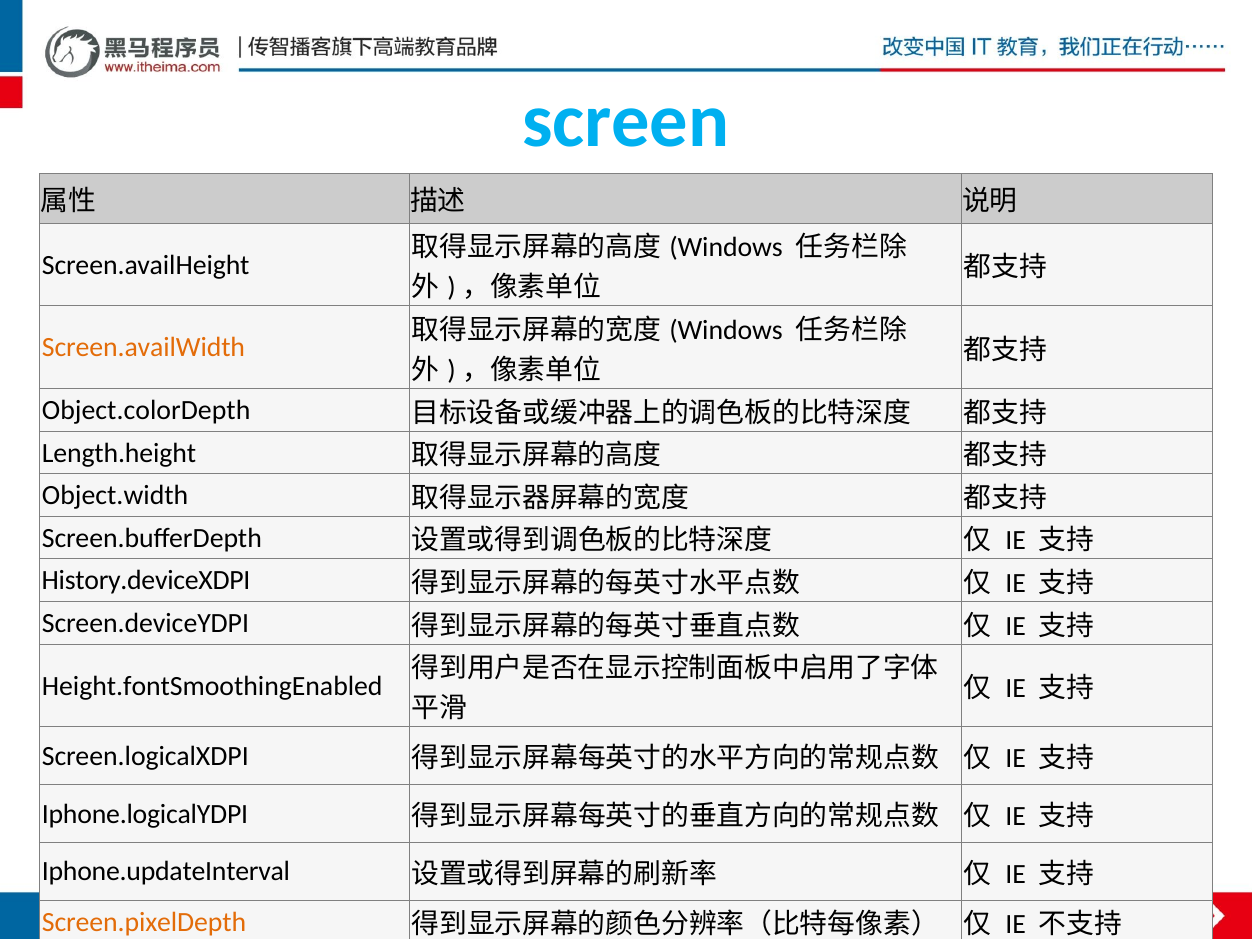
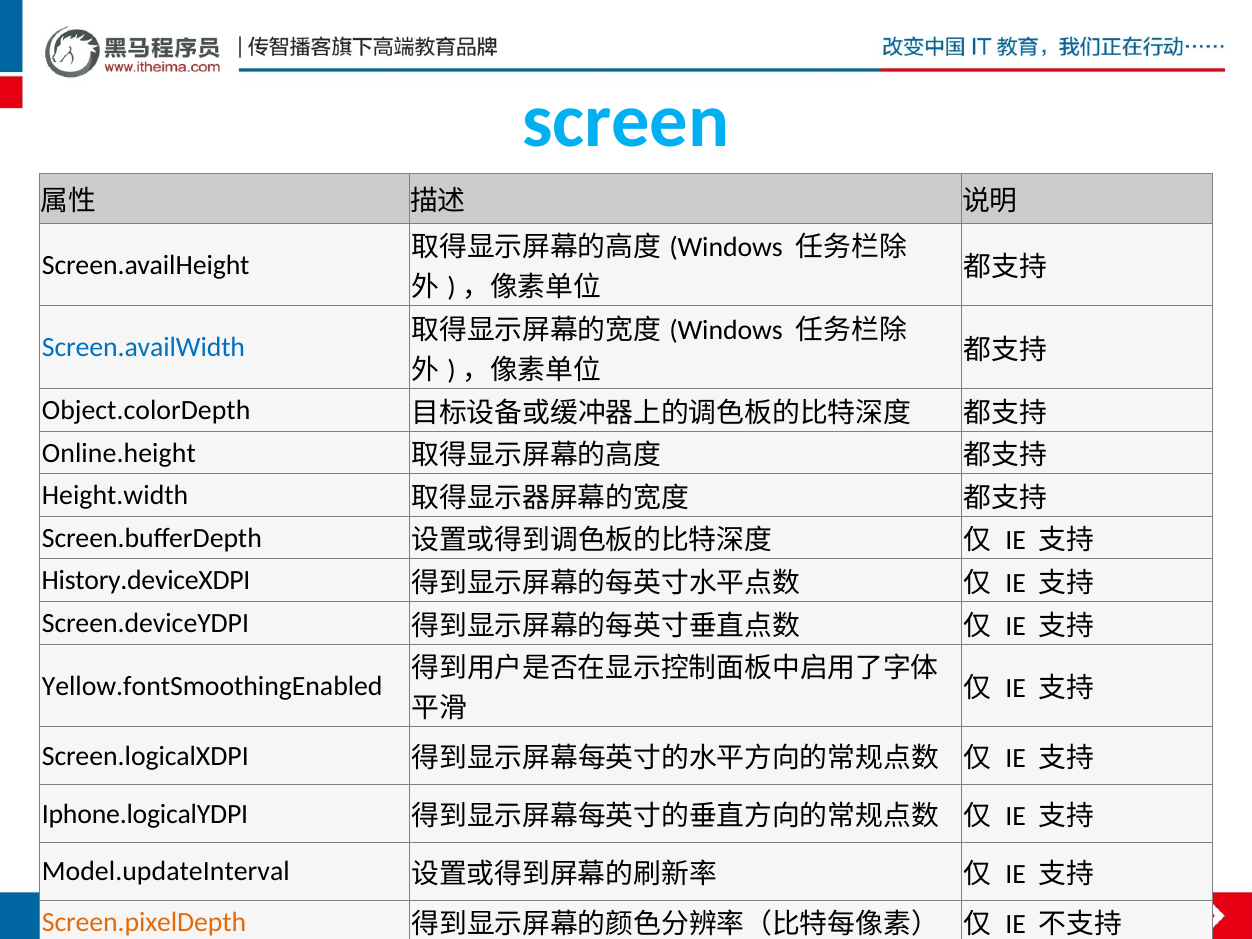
Screen.availWidth colour: orange -> blue
Length.height: Length.height -> Online.height
Object.width: Object.width -> Height.width
Height.fontSmoothingEnabled: Height.fontSmoothingEnabled -> Yellow.fontSmoothingEnabled
Iphone.updateInterval: Iphone.updateInterval -> Model.updateInterval
